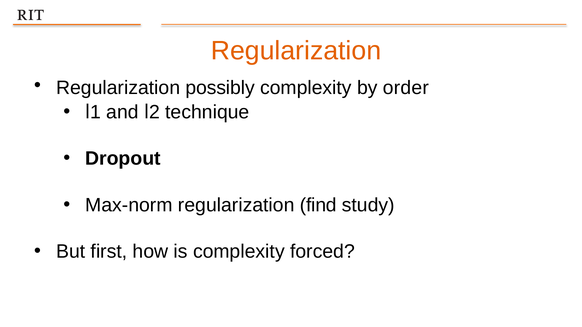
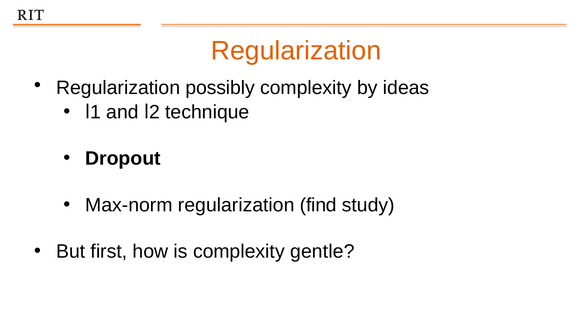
order: order -> ideas
forced: forced -> gentle
